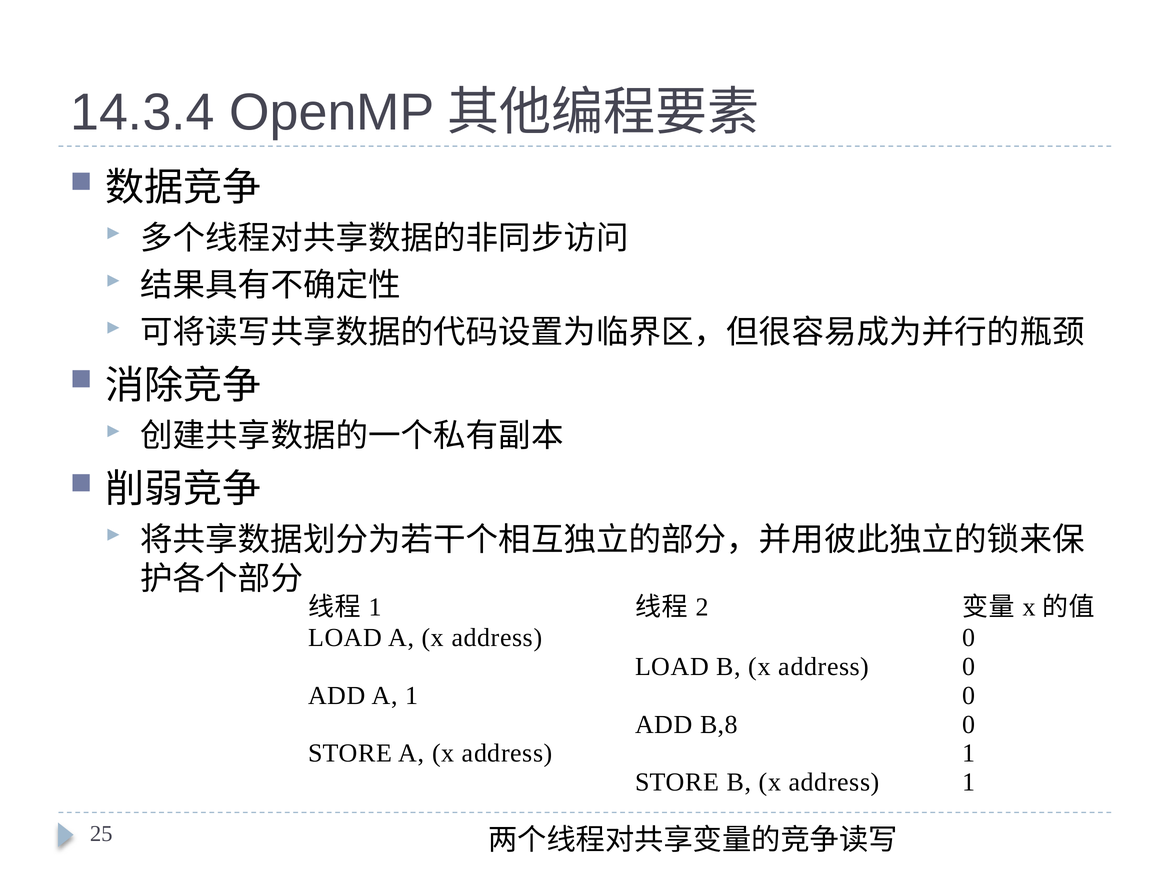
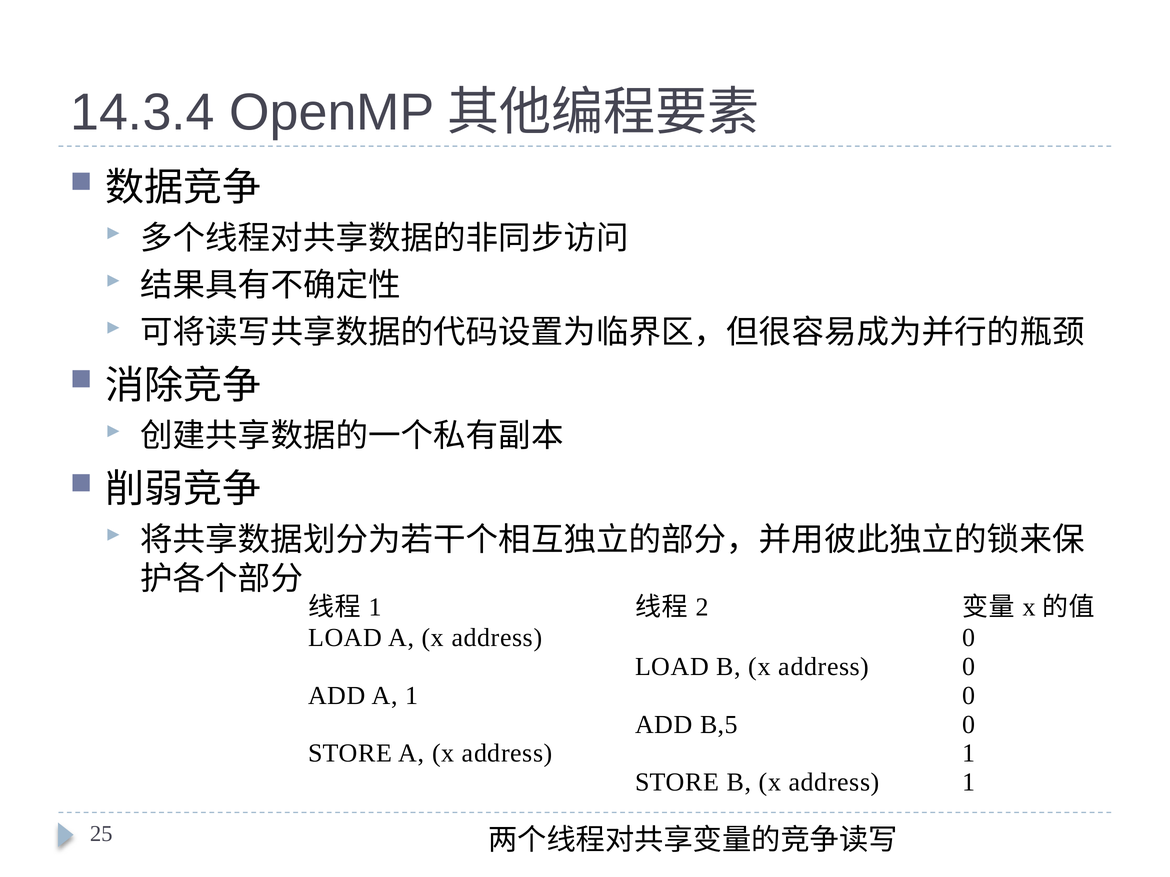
B,8: B,8 -> B,5
